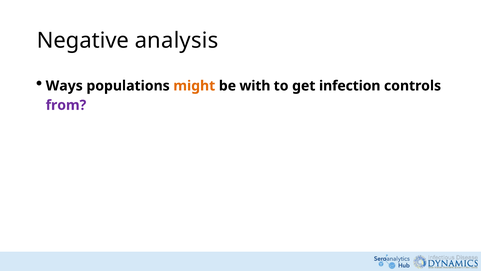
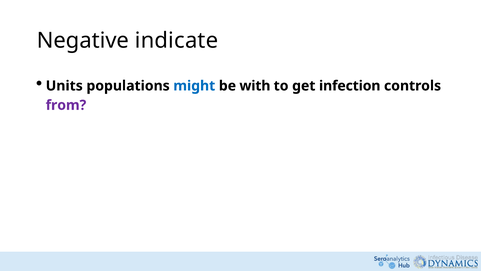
analysis: analysis -> indicate
Ways: Ways -> Units
might colour: orange -> blue
